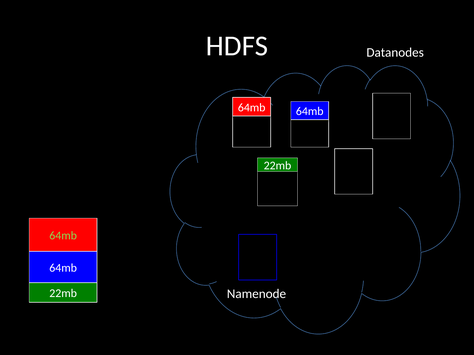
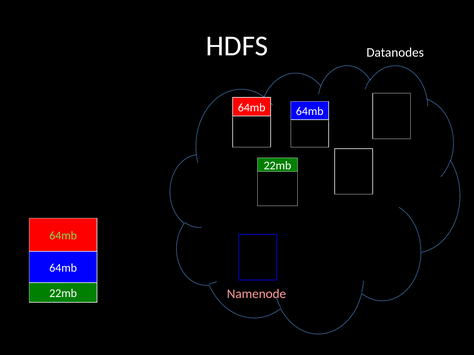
Namenode colour: white -> pink
